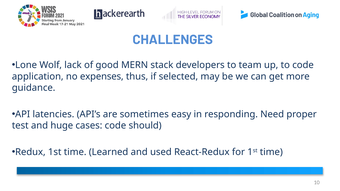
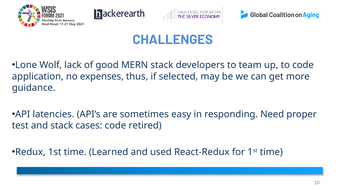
and huge: huge -> stack
should: should -> retired
